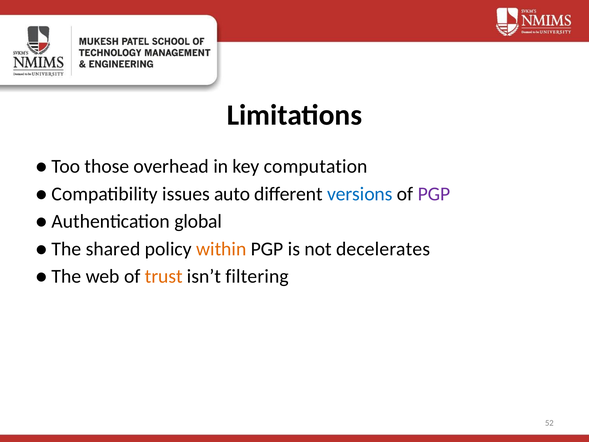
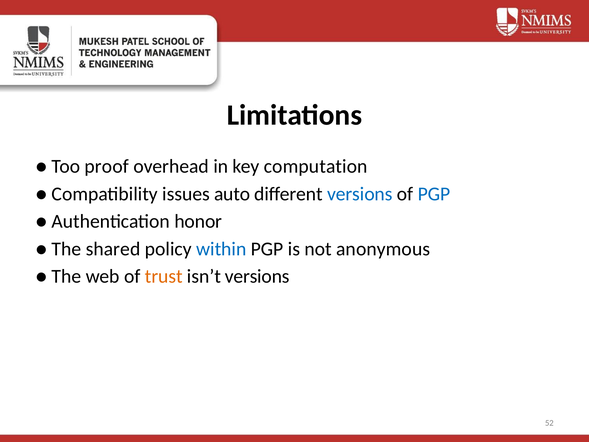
those: those -> proof
PGP at (434, 194) colour: purple -> blue
global: global -> honor
within colour: orange -> blue
decelerates: decelerates -> anonymous
isn’t filtering: filtering -> versions
